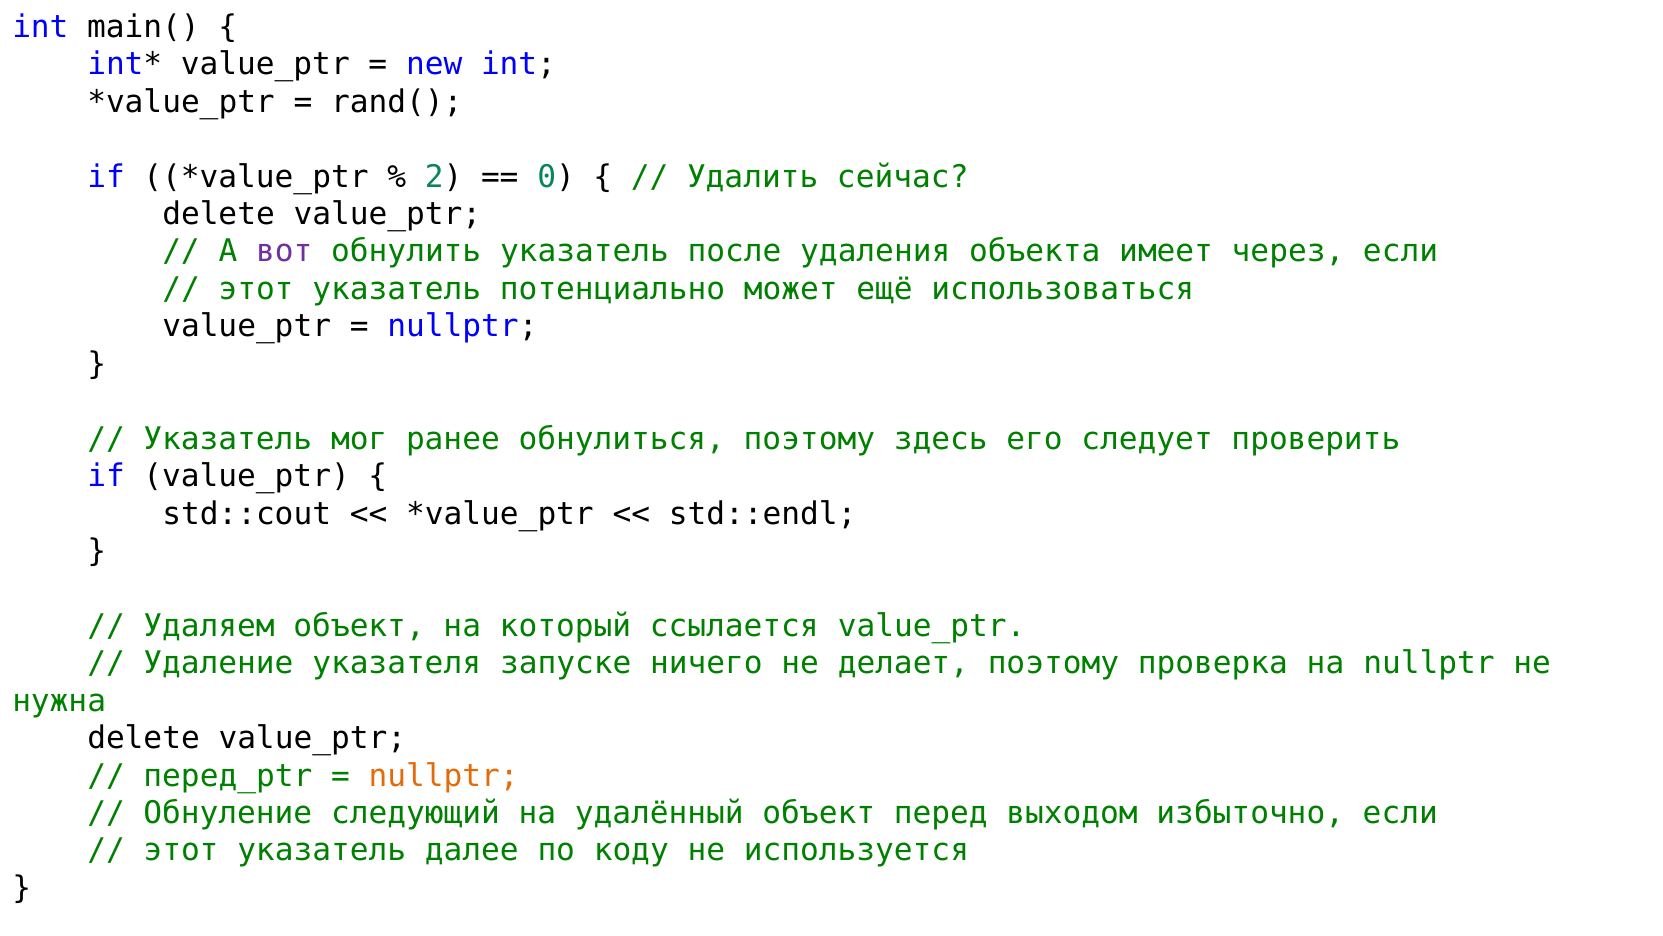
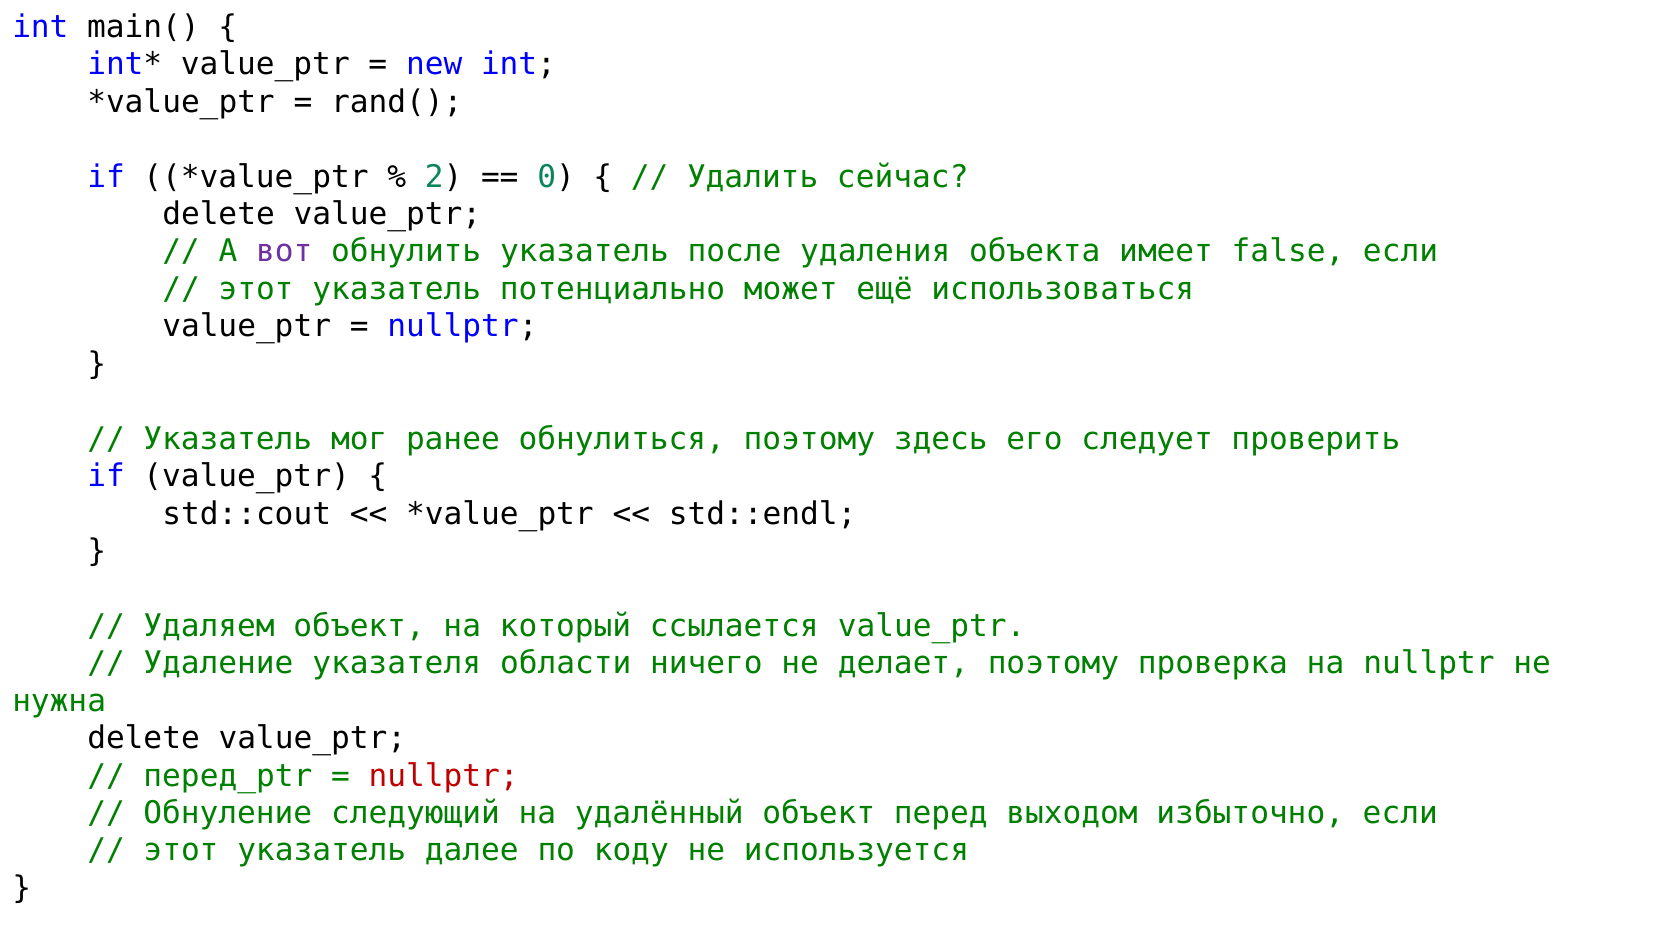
через: через -> false
запуске: запуске -> области
nullptr at (444, 775) colour: orange -> red
